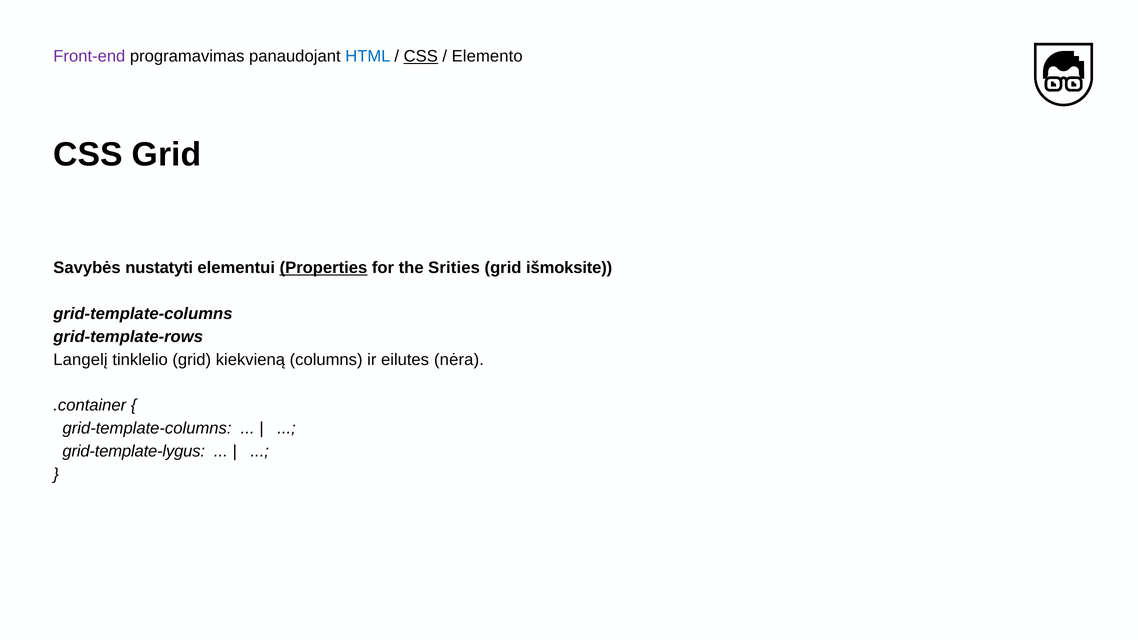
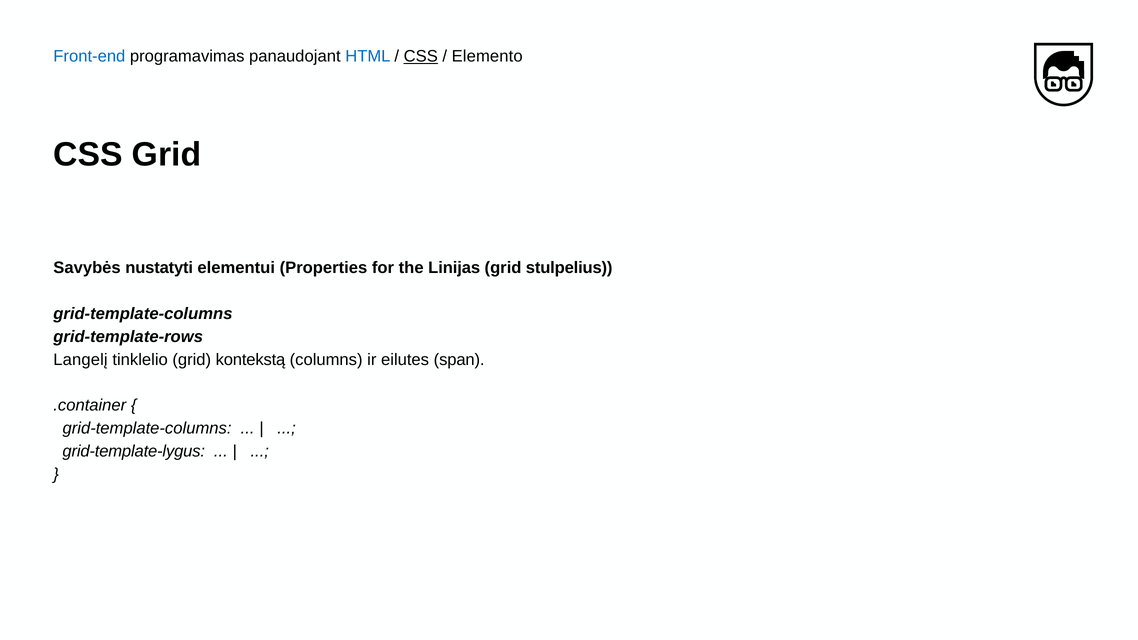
Front-end colour: purple -> blue
Properties underline: present -> none
Srities: Srities -> Linijas
išmoksite: išmoksite -> stulpelius
kiekvieną: kiekvieną -> kontekstą
nėra: nėra -> span
